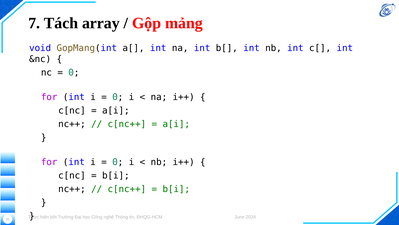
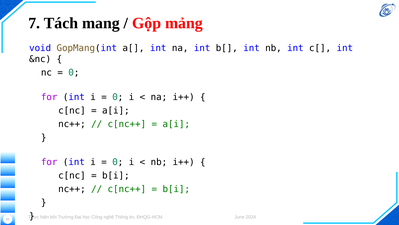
array: array -> mang
